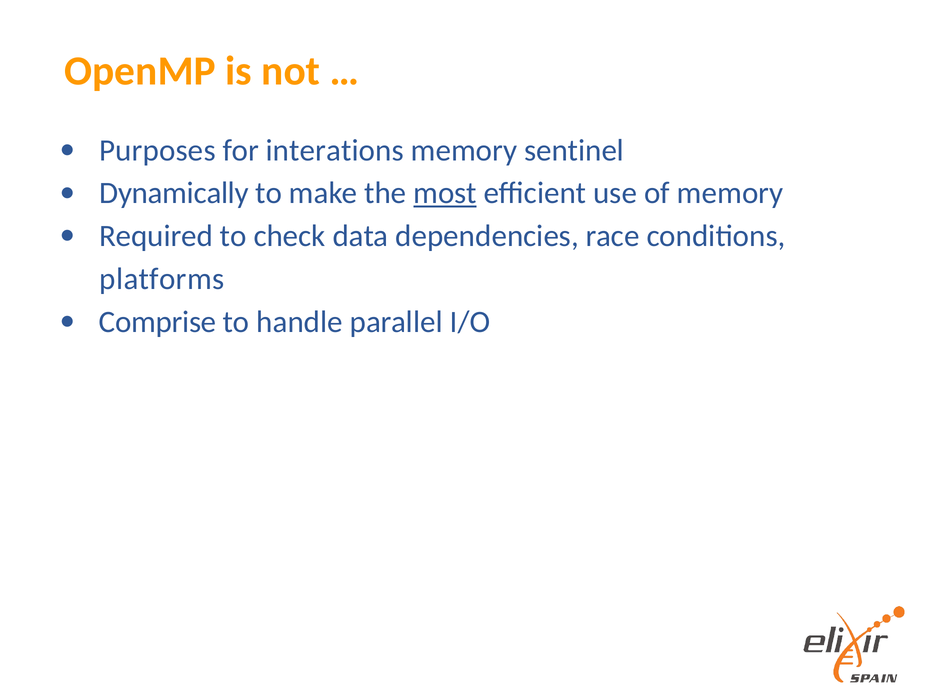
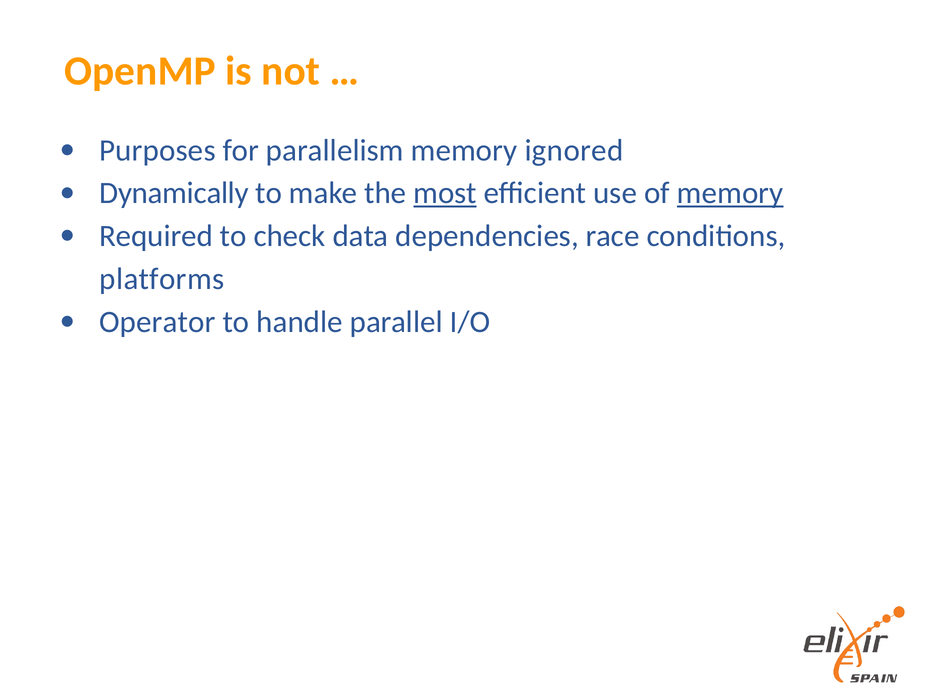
interations: interations -> parallelism
sentinel: sentinel -> ignored
memory at (730, 193) underline: none -> present
Comprise: Comprise -> Operator
